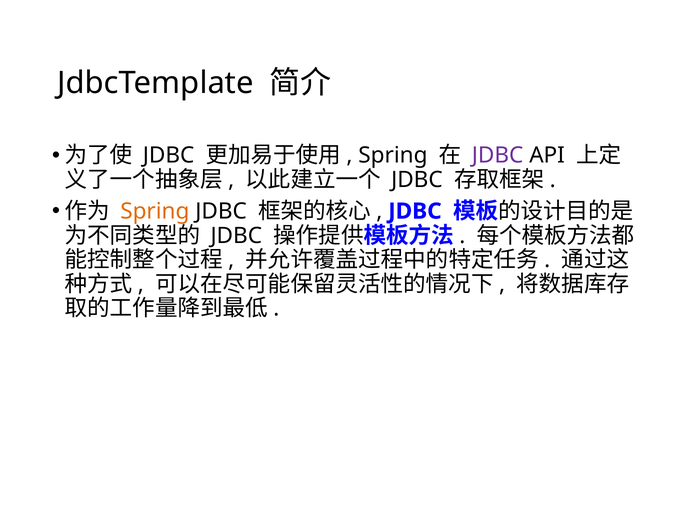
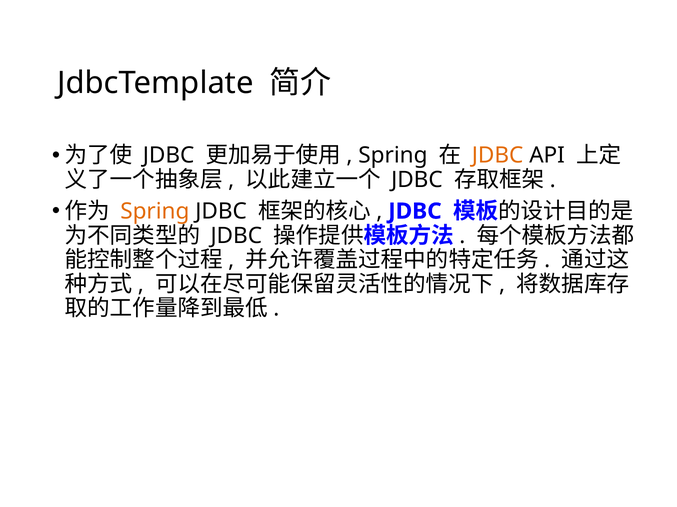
JDBC at (498, 156) colour: purple -> orange
